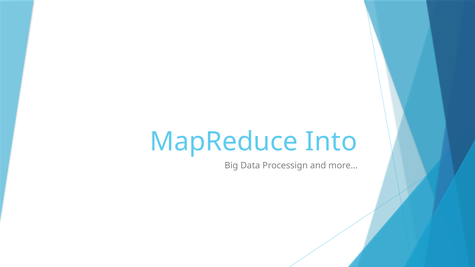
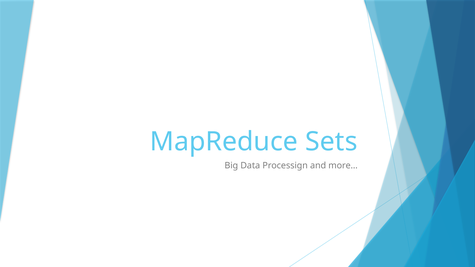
Into: Into -> Sets
